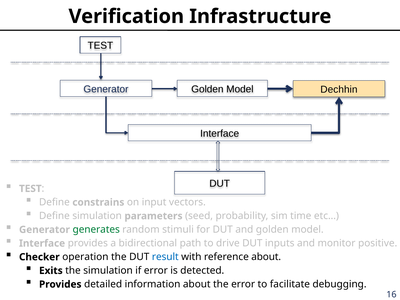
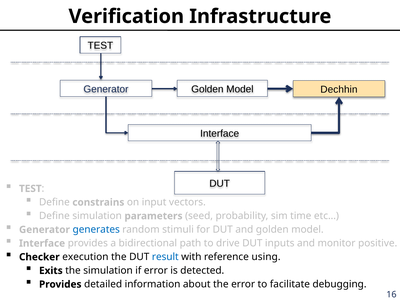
generates colour: green -> blue
operation: operation -> execution
reference about: about -> using
